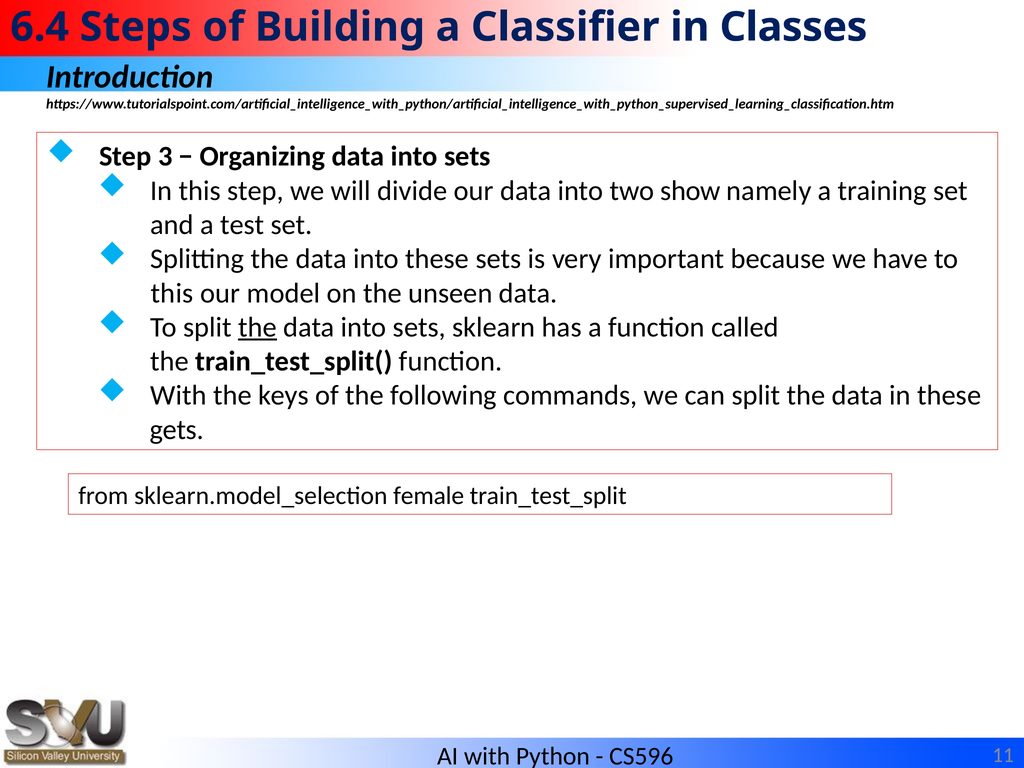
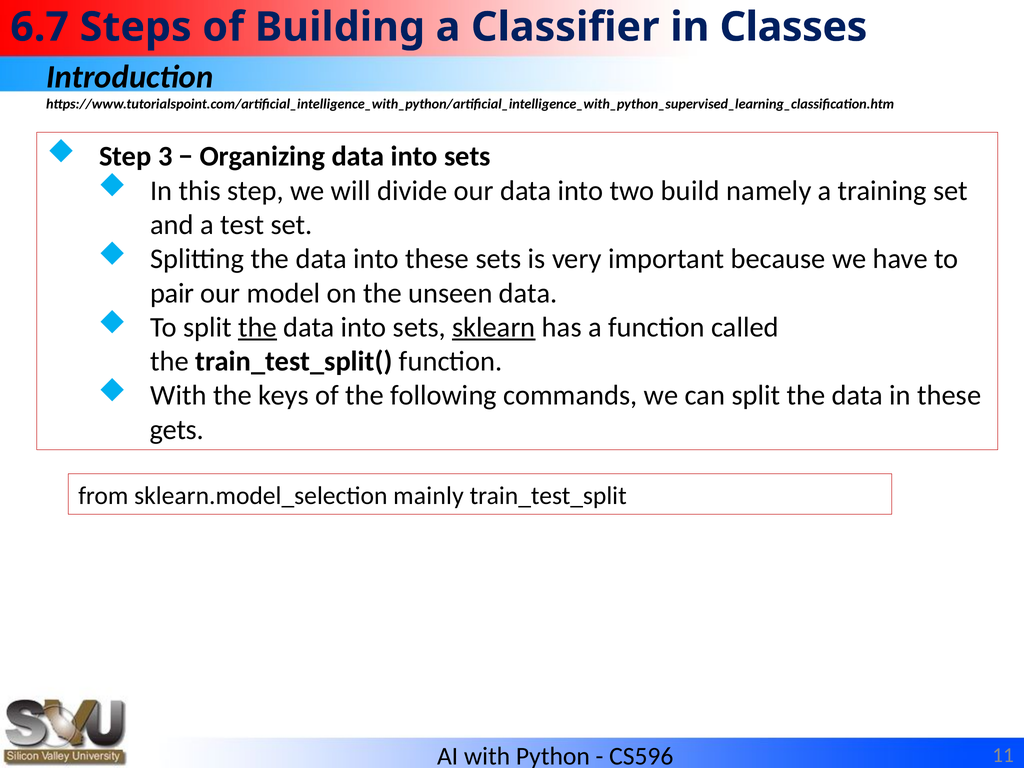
6.4: 6.4 -> 6.7
show: show -> build
this at (172, 293): this -> pair
sklearn underline: none -> present
female: female -> mainly
